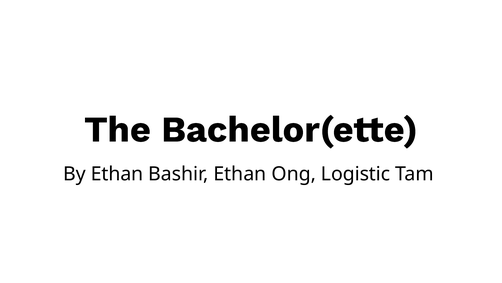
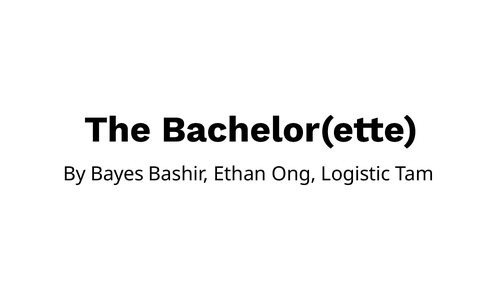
By Ethan: Ethan -> Bayes
